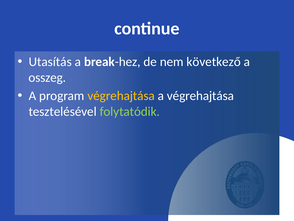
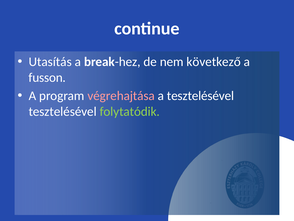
osszeg: osszeg -> fusson
végrehajtása at (121, 96) colour: yellow -> pink
a végrehajtása: végrehajtása -> tesztelésével
